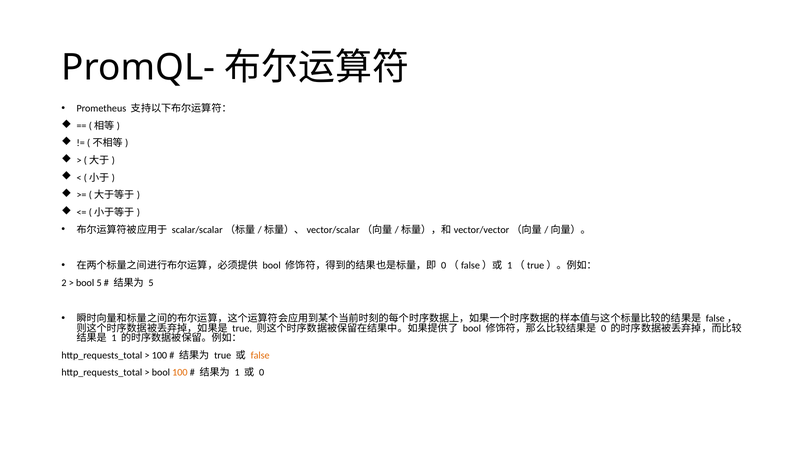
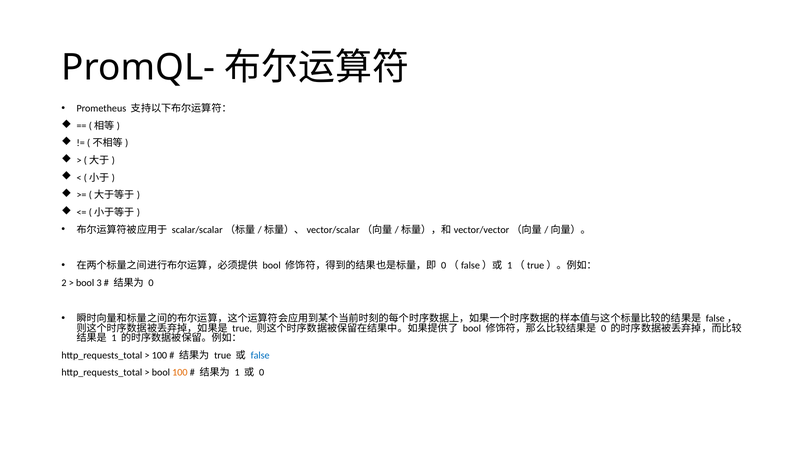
bool 5: 5 -> 3
5 at (151, 283): 5 -> 0
false colour: orange -> blue
